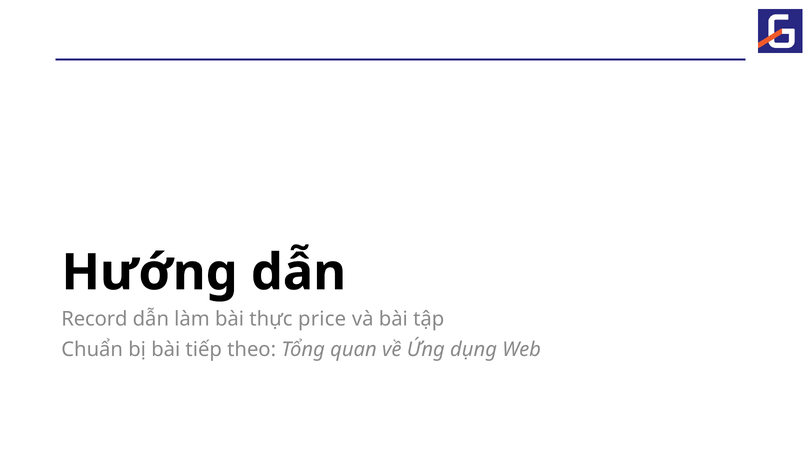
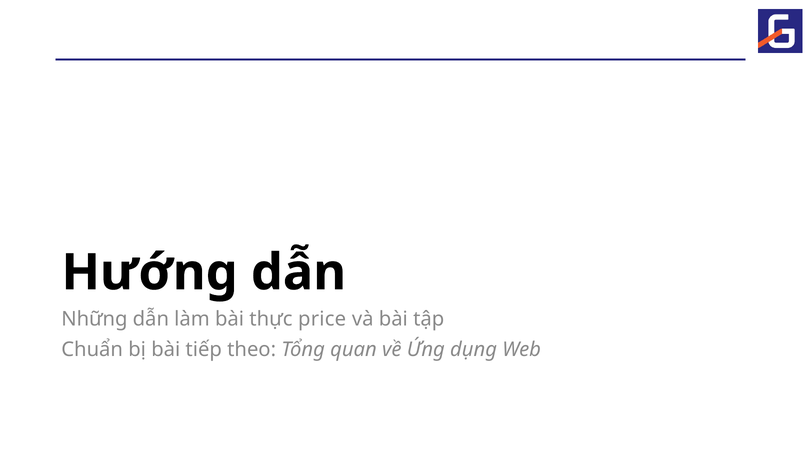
Record: Record -> Những
